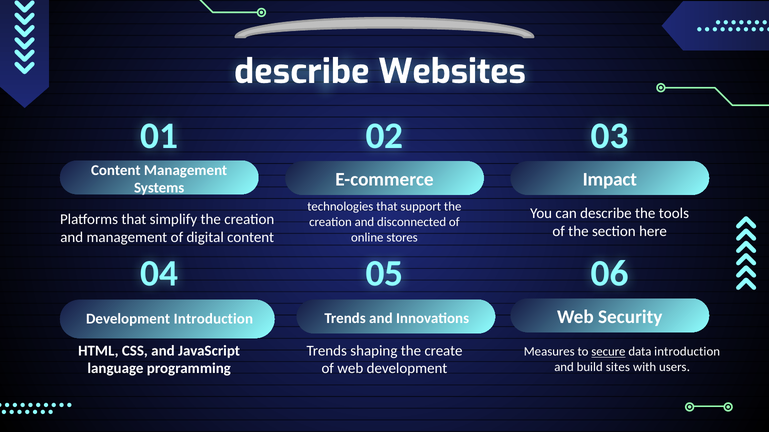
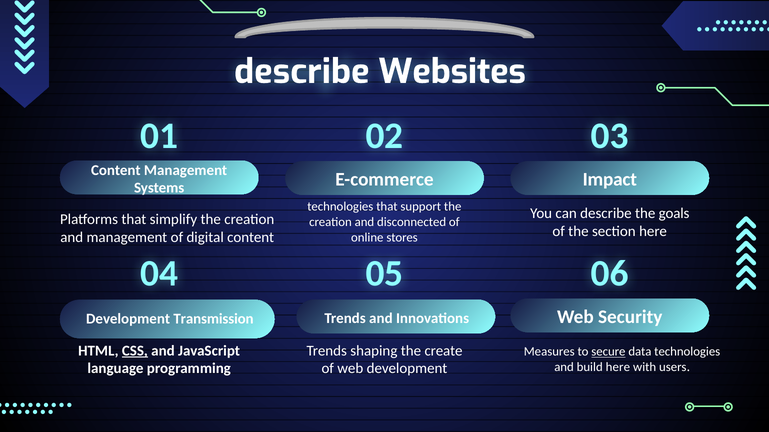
tools: tools -> goals
Development Introduction: Introduction -> Transmission
CSS underline: none -> present
data introduction: introduction -> technologies
build sites: sites -> here
